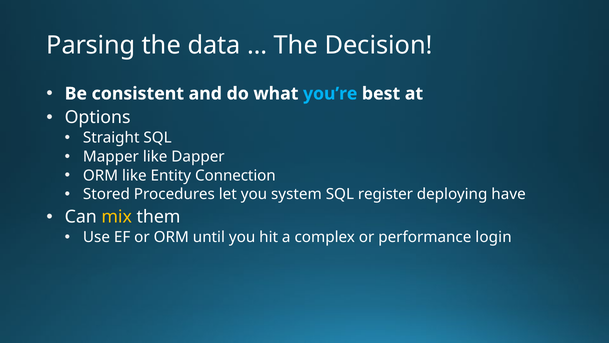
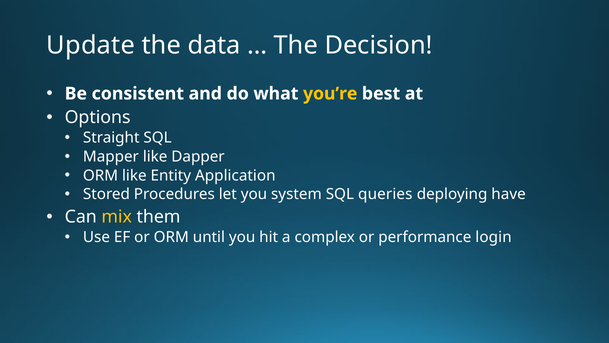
Parsing: Parsing -> Update
you’re colour: light blue -> yellow
Connection: Connection -> Application
register: register -> queries
